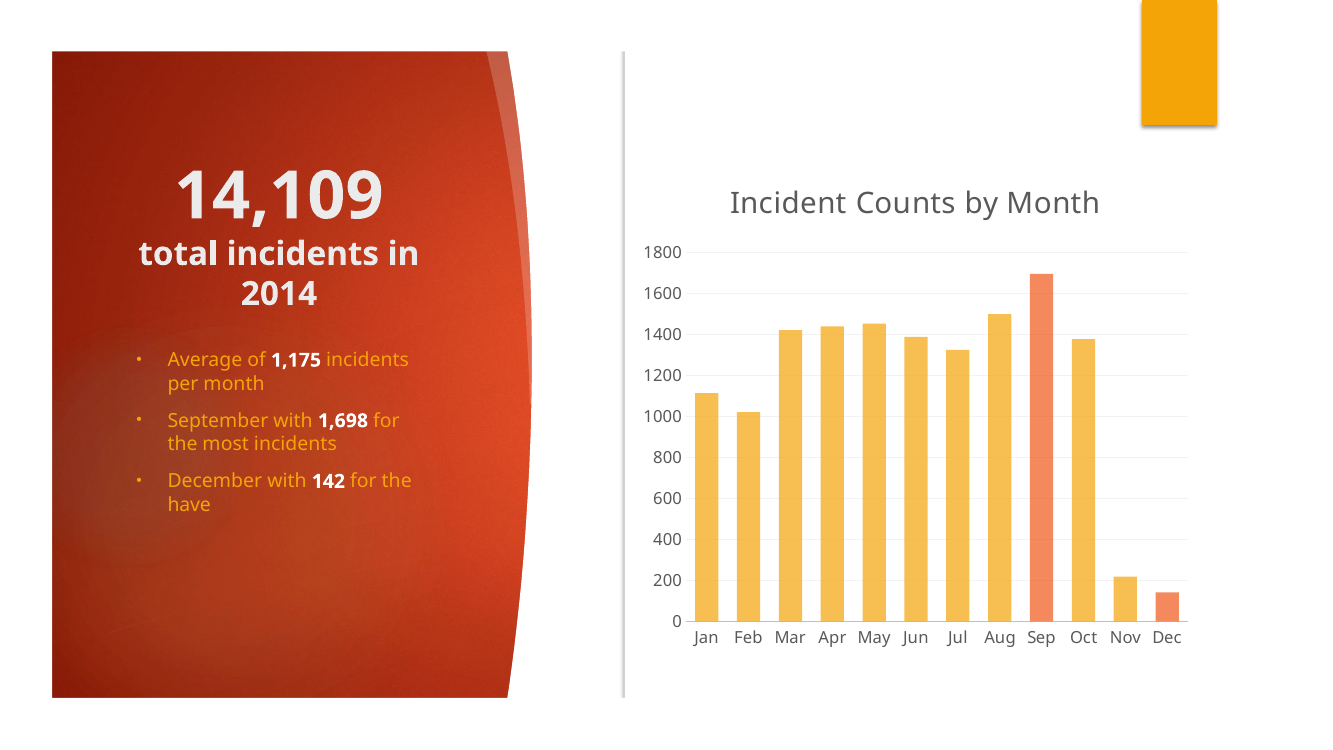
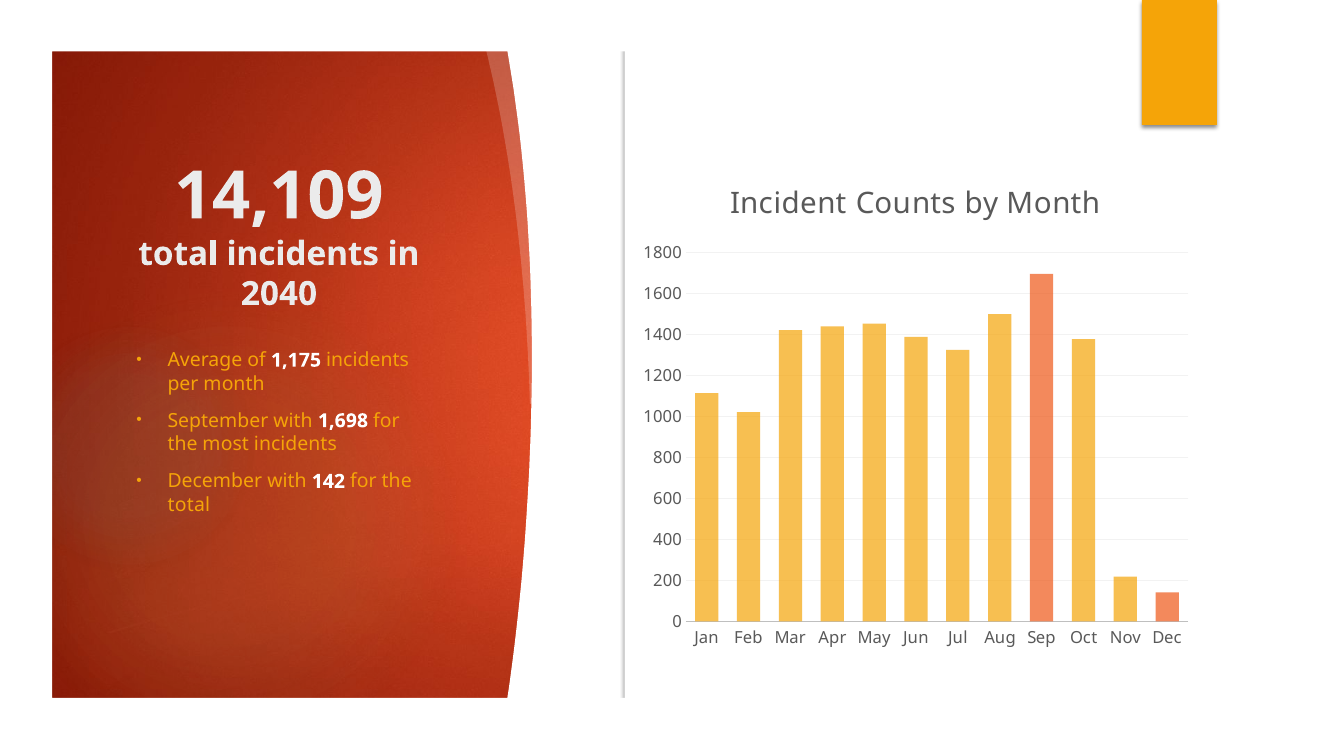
2014: 2014 -> 2040
have at (189, 505): have -> total
